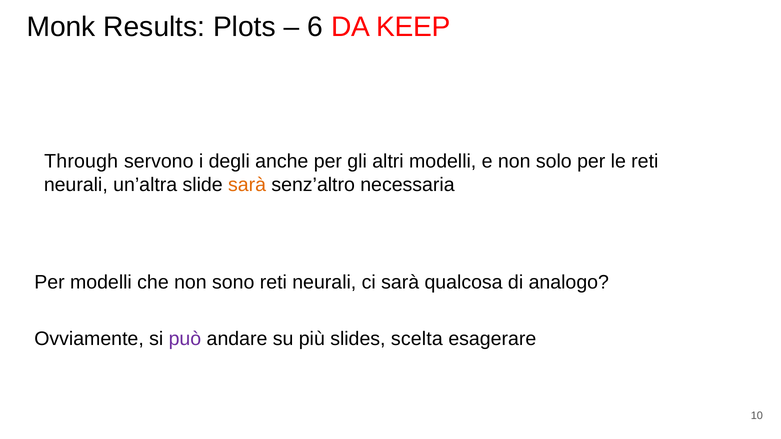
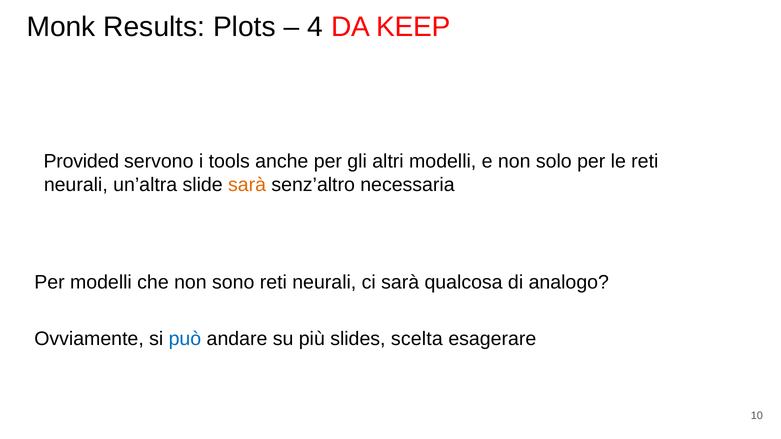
6: 6 -> 4
Through: Through -> Provided
degli: degli -> tools
può colour: purple -> blue
